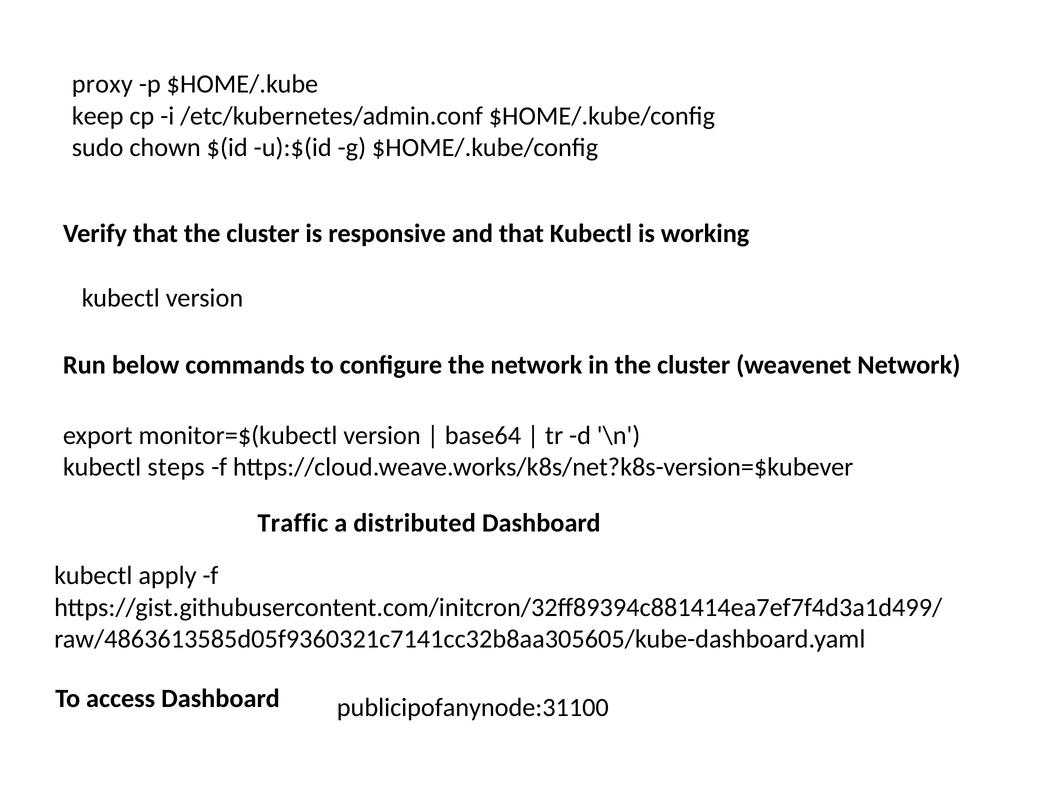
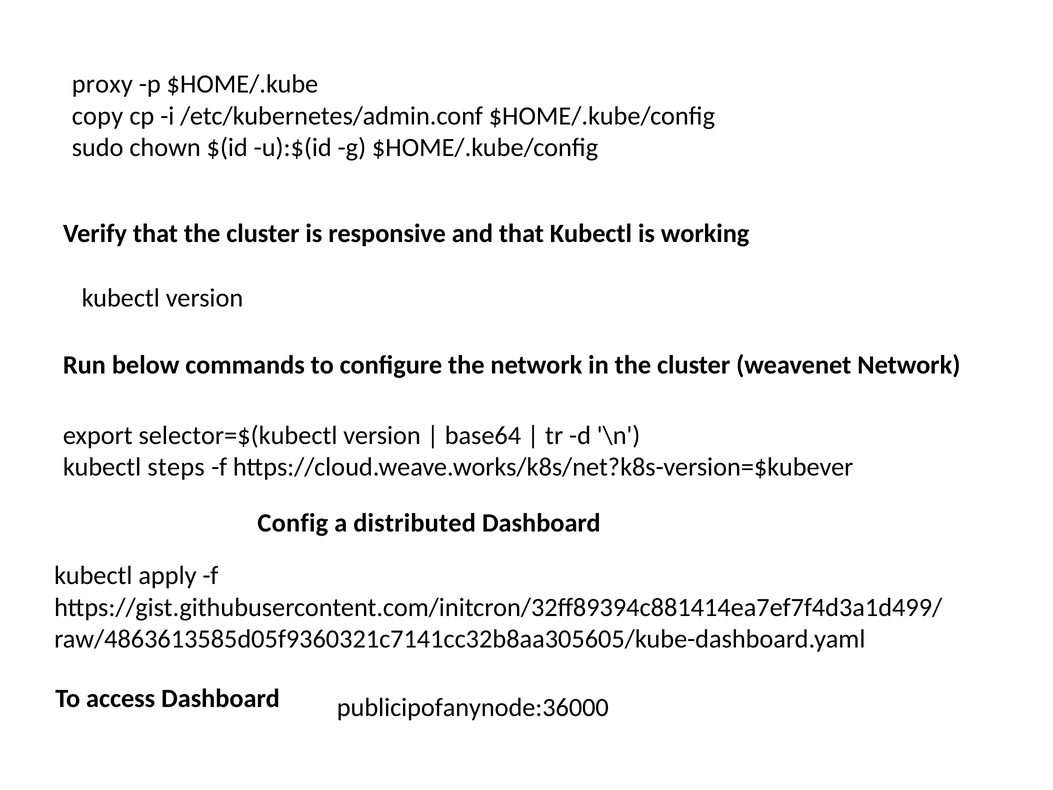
keep: keep -> copy
monitor=$(kubectl: monitor=$(kubectl -> selector=$(kubectl
Traffic: Traffic -> Config
publicipofanynode:31100: publicipofanynode:31100 -> publicipofanynode:36000
